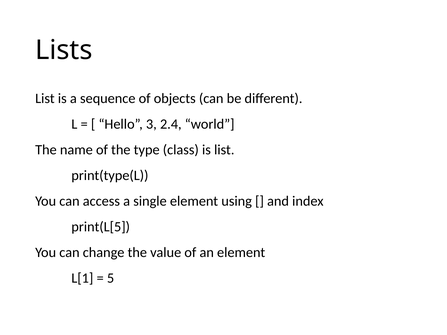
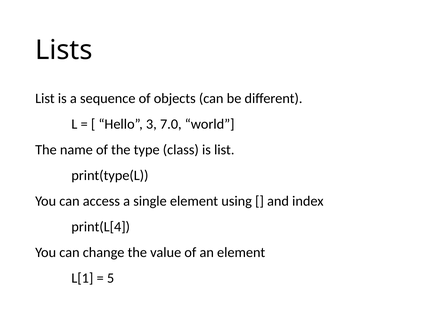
2.4: 2.4 -> 7.0
print(L[5: print(L[5 -> print(L[4
